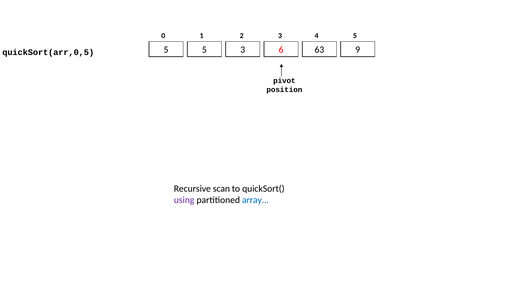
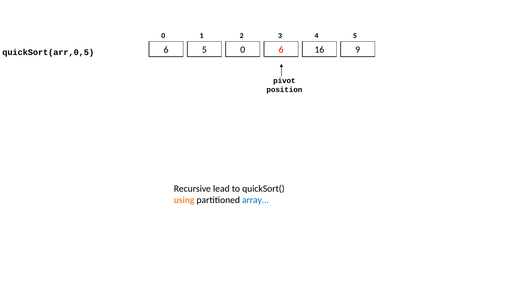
quickSort(arr,0,5 5: 5 -> 6
5 3: 3 -> 0
63: 63 -> 16
scan: scan -> lead
using colour: purple -> orange
